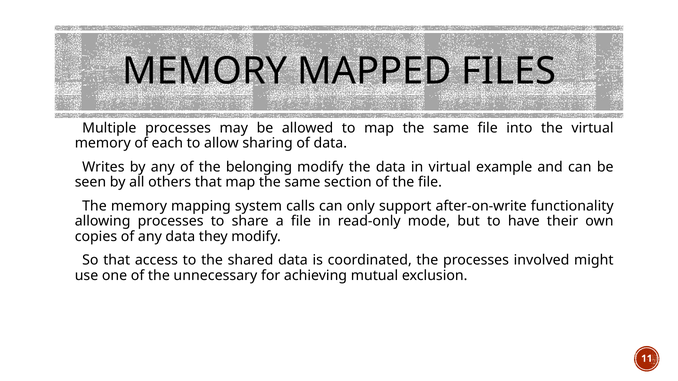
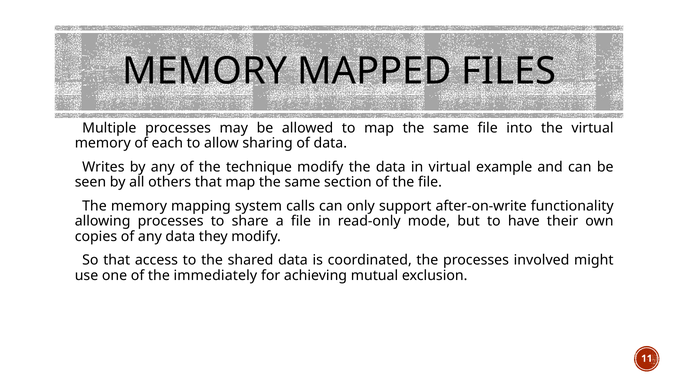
belonging: belonging -> technique
unnecessary: unnecessary -> immediately
